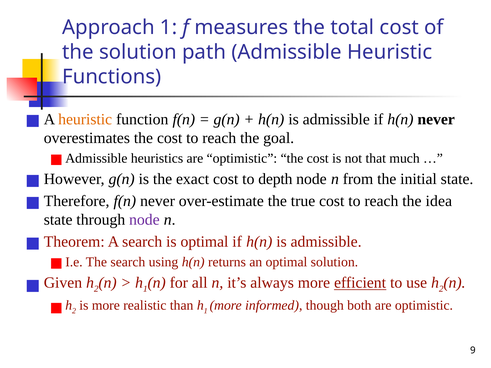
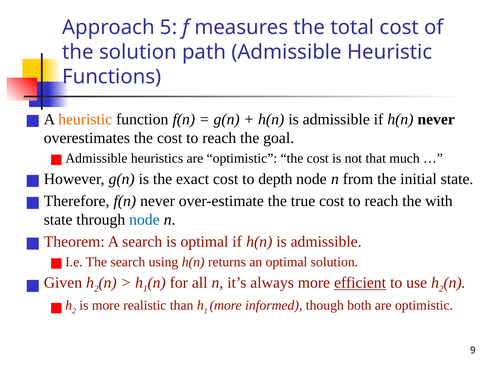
Approach 1: 1 -> 5
idea: idea -> with
node at (144, 220) colour: purple -> blue
